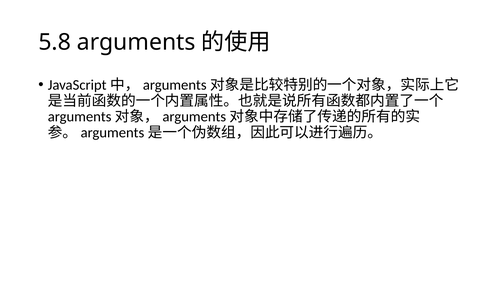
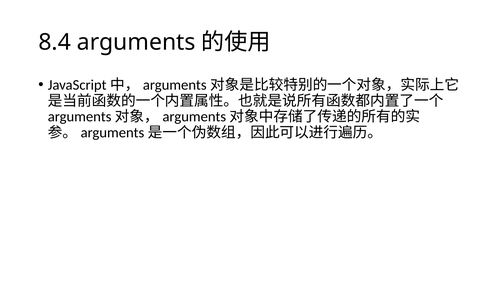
5.8: 5.8 -> 8.4
